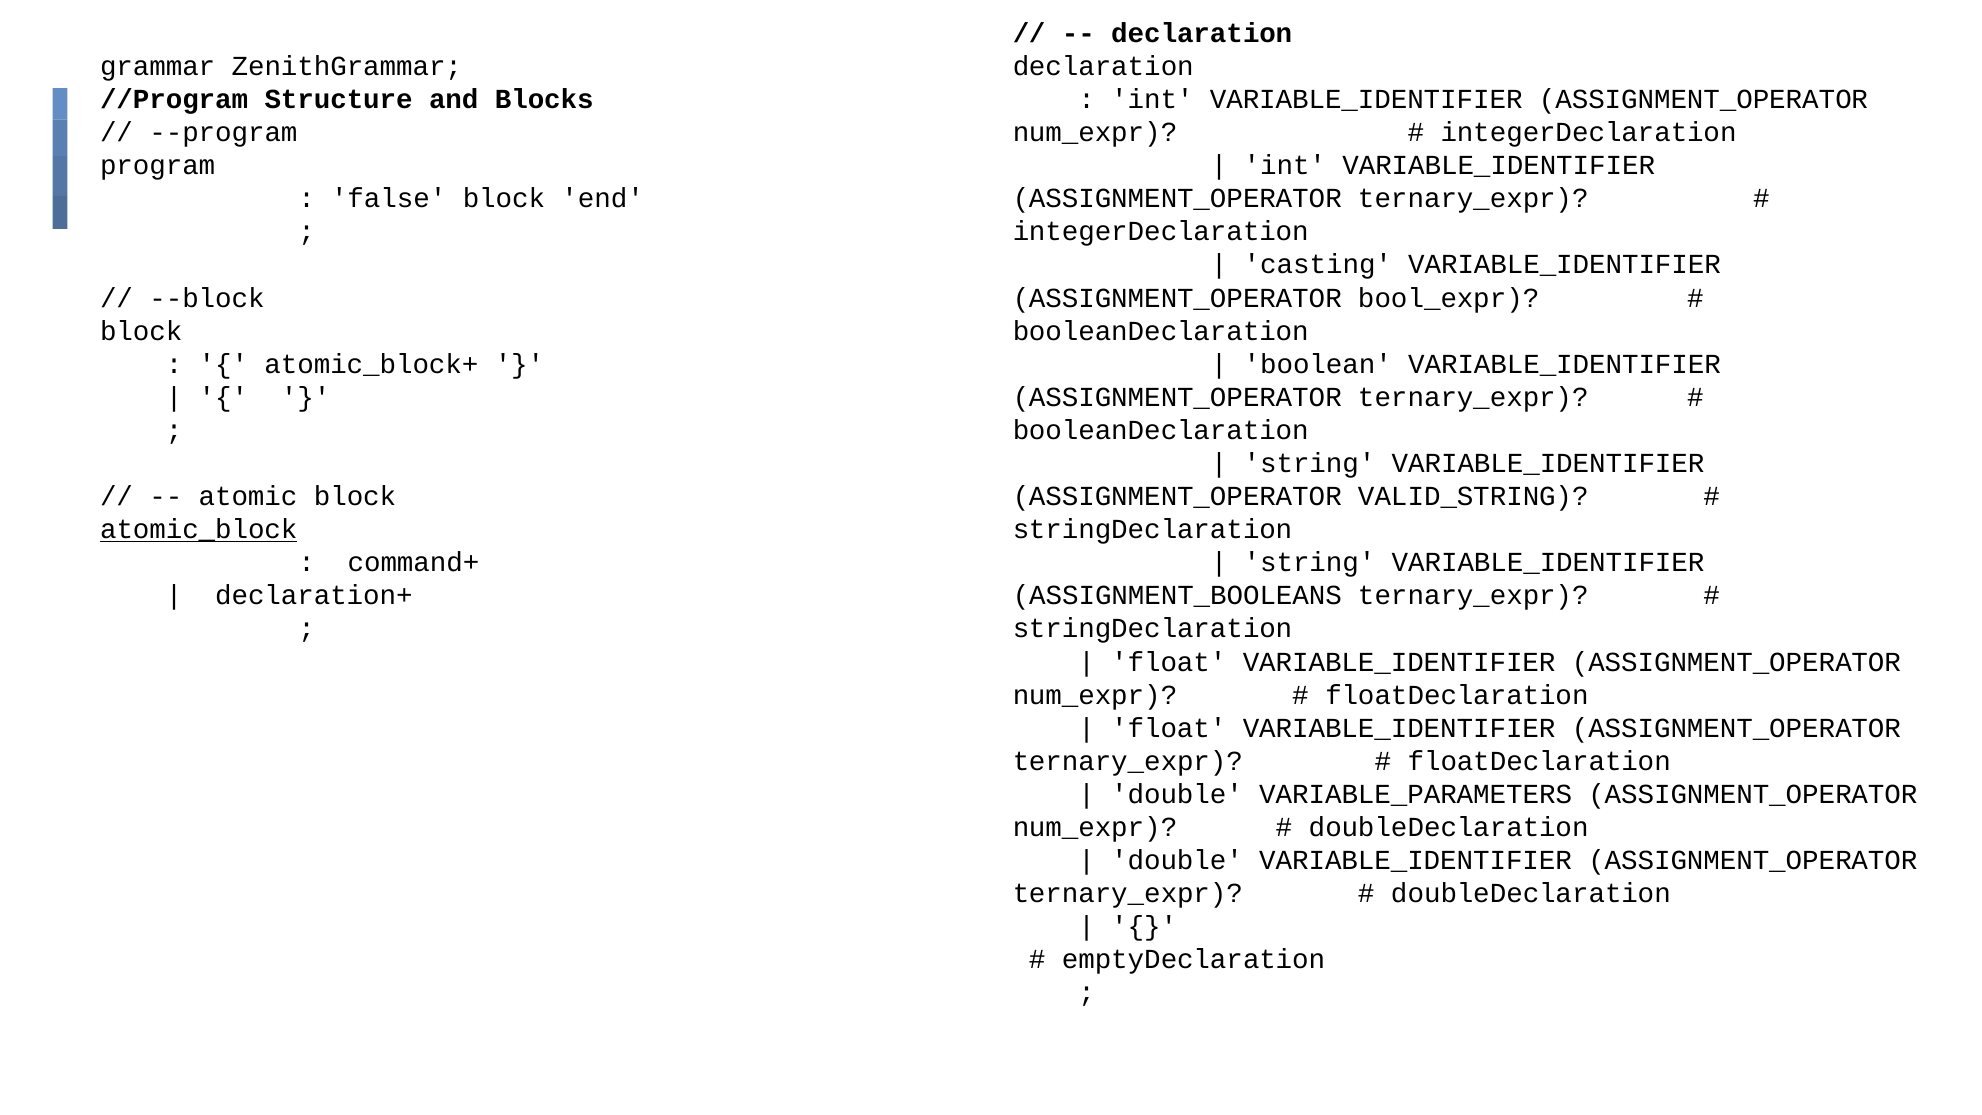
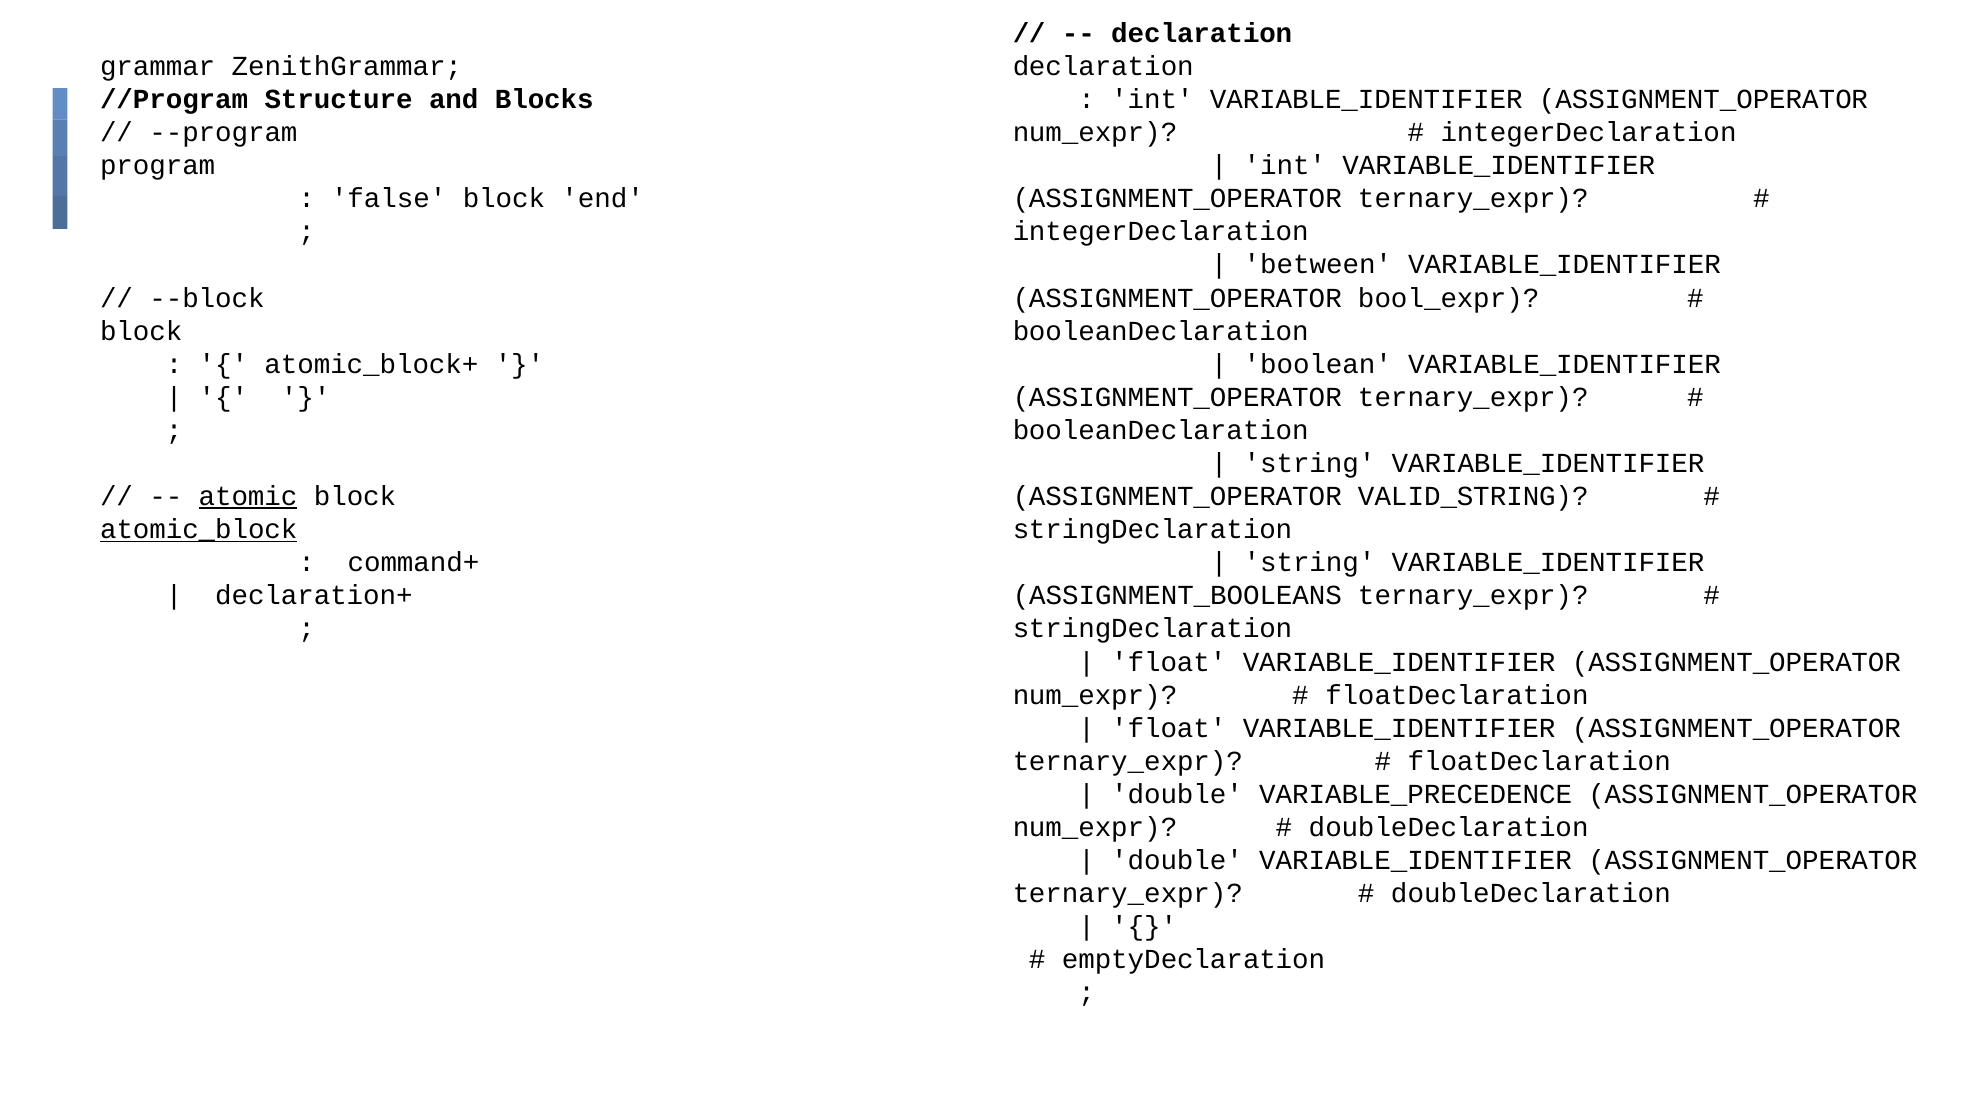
casting: casting -> between
atomic underline: none -> present
VARIABLE_PARAMETERS: VARIABLE_PARAMETERS -> VARIABLE_PRECEDENCE
